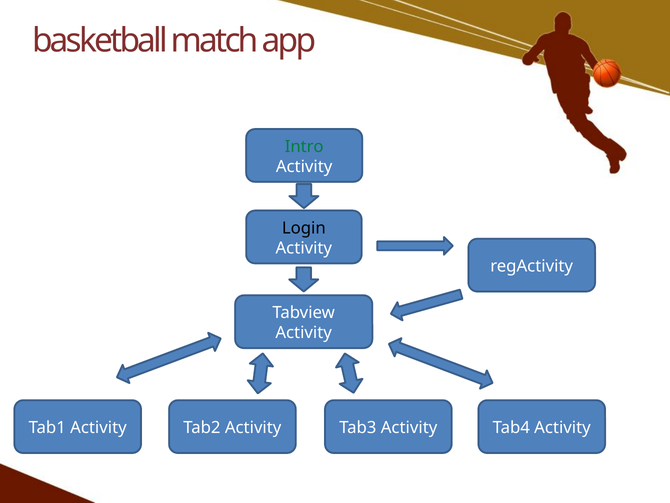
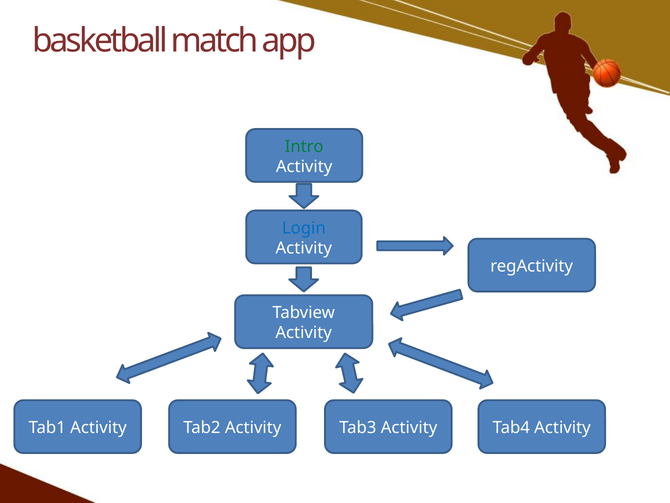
Login colour: black -> blue
